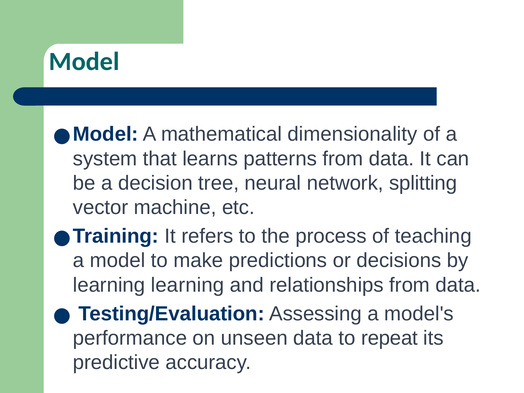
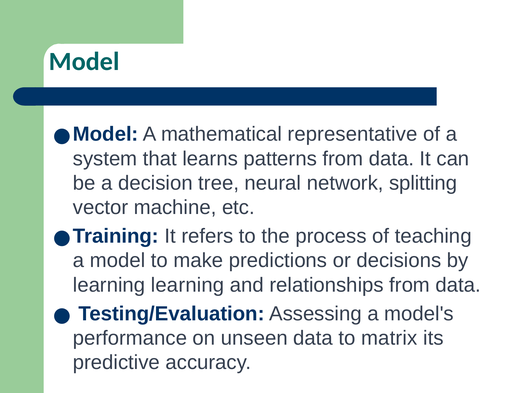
dimensionality: dimensionality -> representative
repeat: repeat -> matrix
